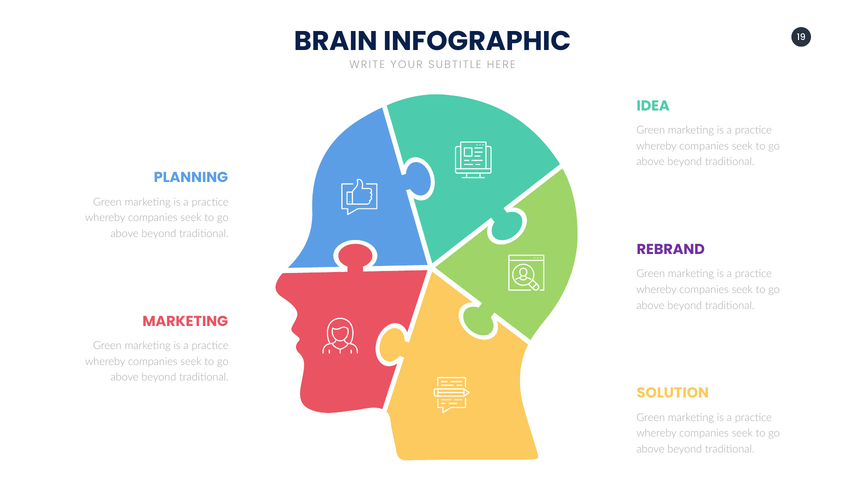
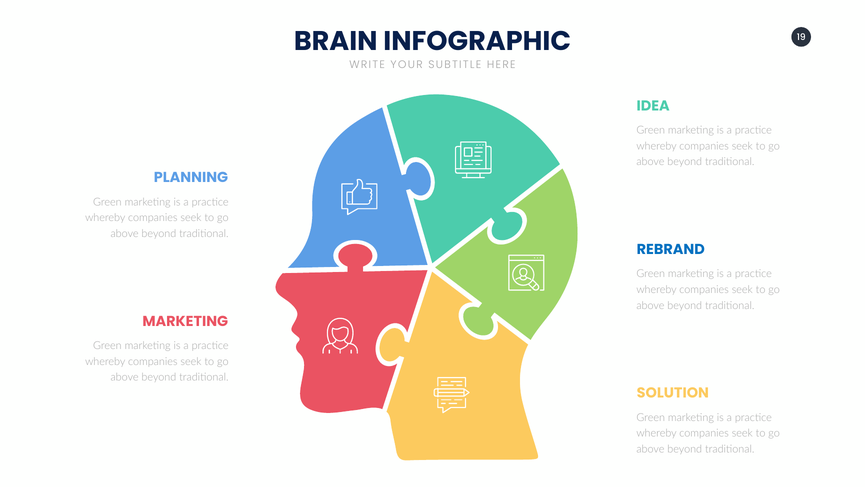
REBRAND colour: purple -> blue
